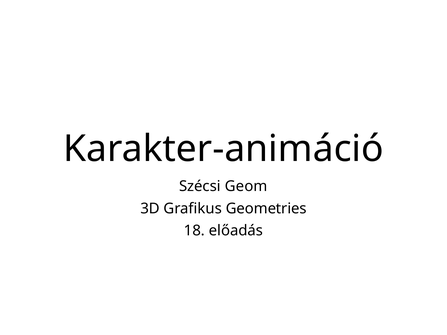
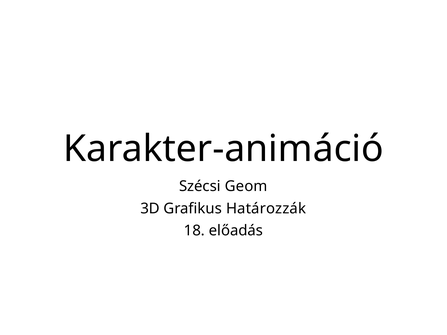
Geometries: Geometries -> Határozzák
